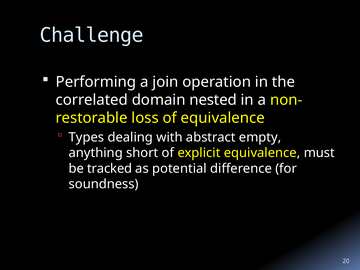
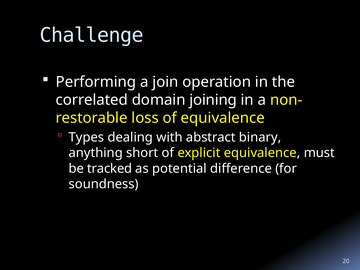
nested: nested -> joining
empty: empty -> binary
